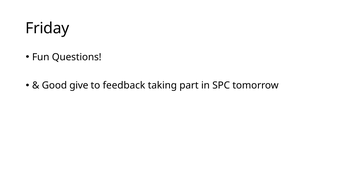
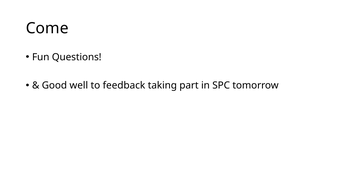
Friday: Friday -> Come
give: give -> well
